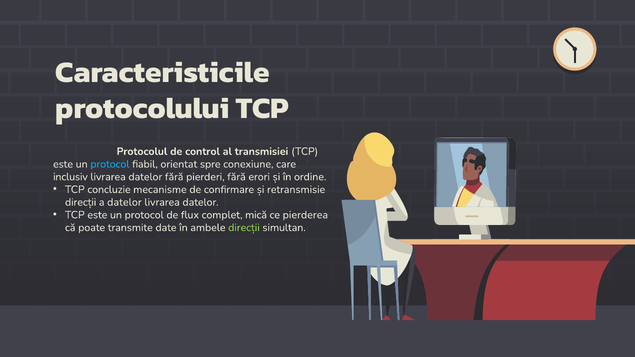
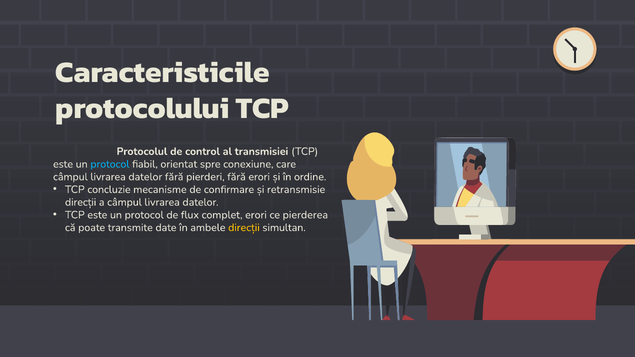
inclusiv at (70, 177): inclusiv -> câmpul
a datelor: datelor -> câmpul
complet mică: mică -> erori
direcții at (244, 228) colour: light green -> yellow
